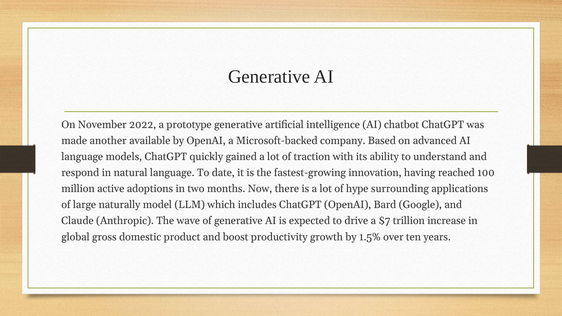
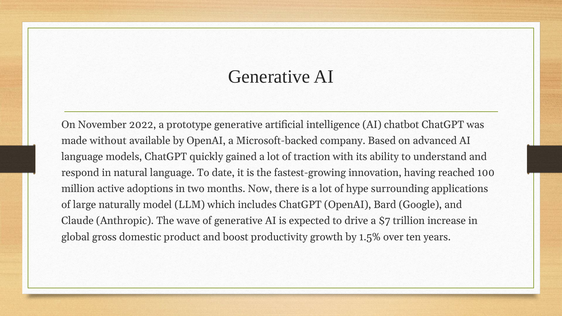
another: another -> without
